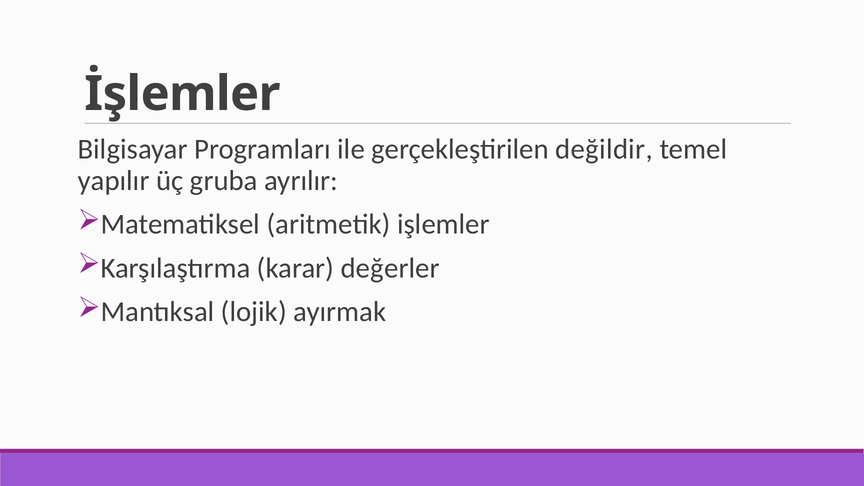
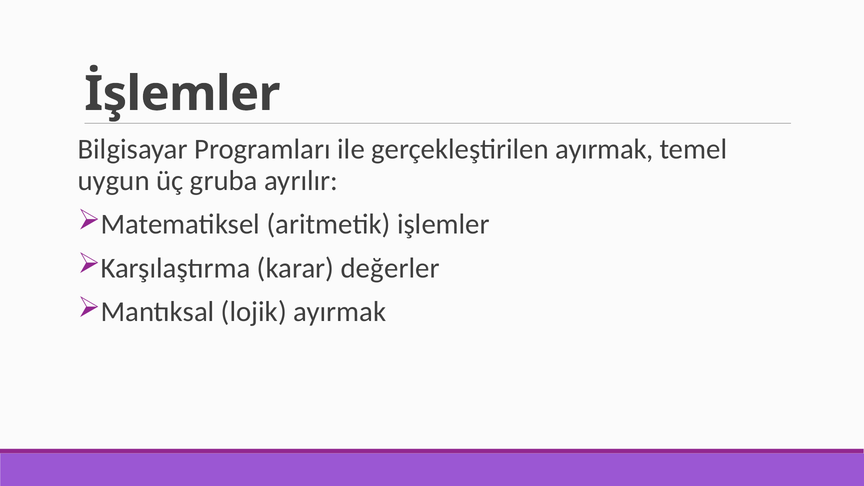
gerçekleştirilen değildir: değildir -> ayırmak
yapılır: yapılır -> uygun
